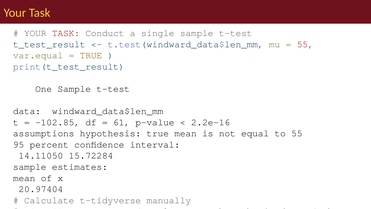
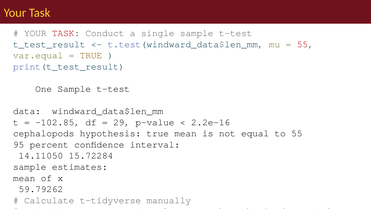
61: 61 -> 29
assumptions: assumptions -> cephalopods
20.97404: 20.97404 -> 59.79262
